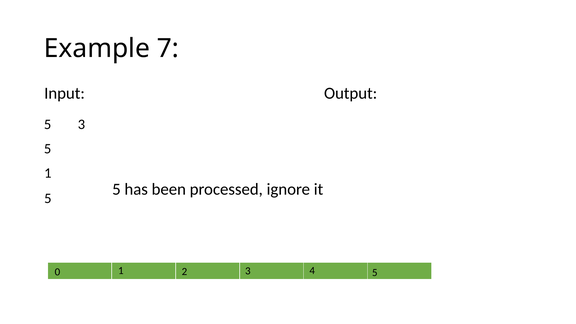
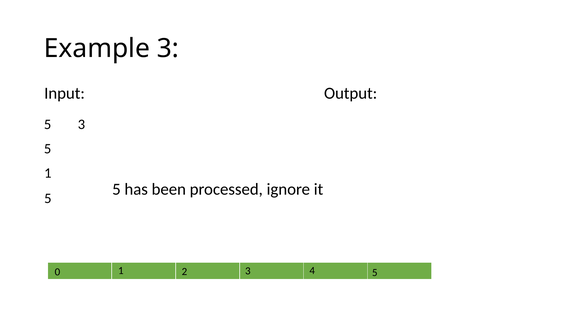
Example 7: 7 -> 3
